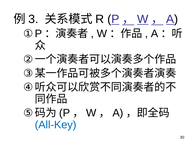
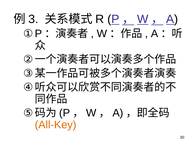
All-Key colour: blue -> orange
